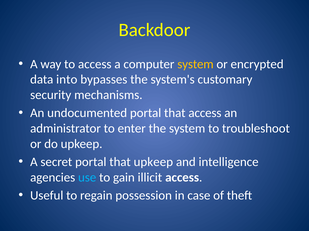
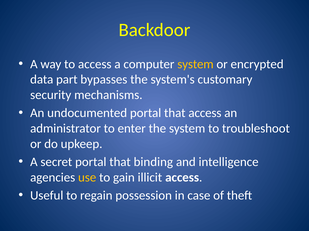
into: into -> part
that upkeep: upkeep -> binding
use colour: light blue -> yellow
